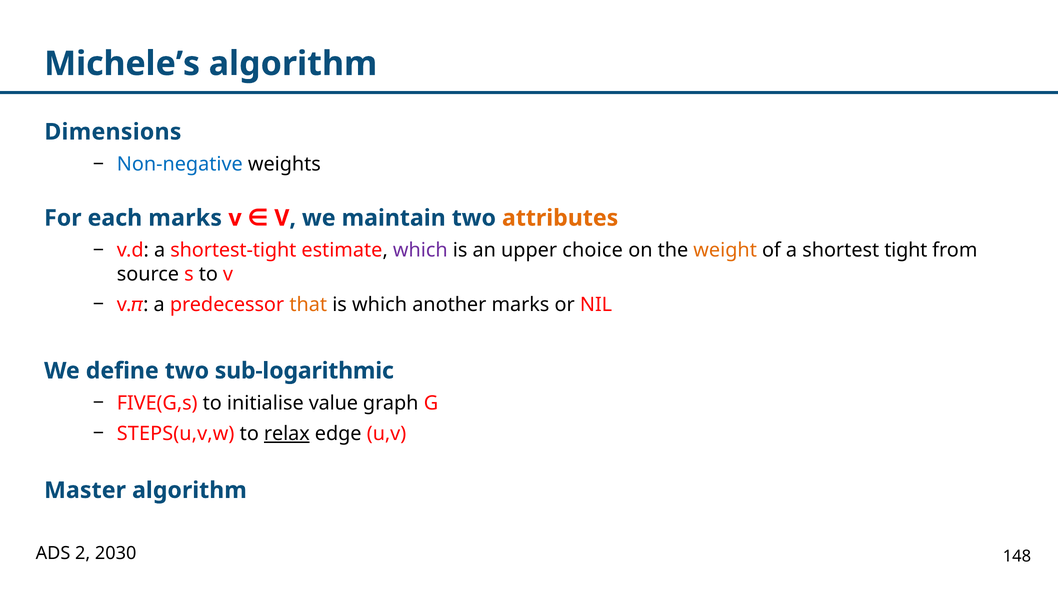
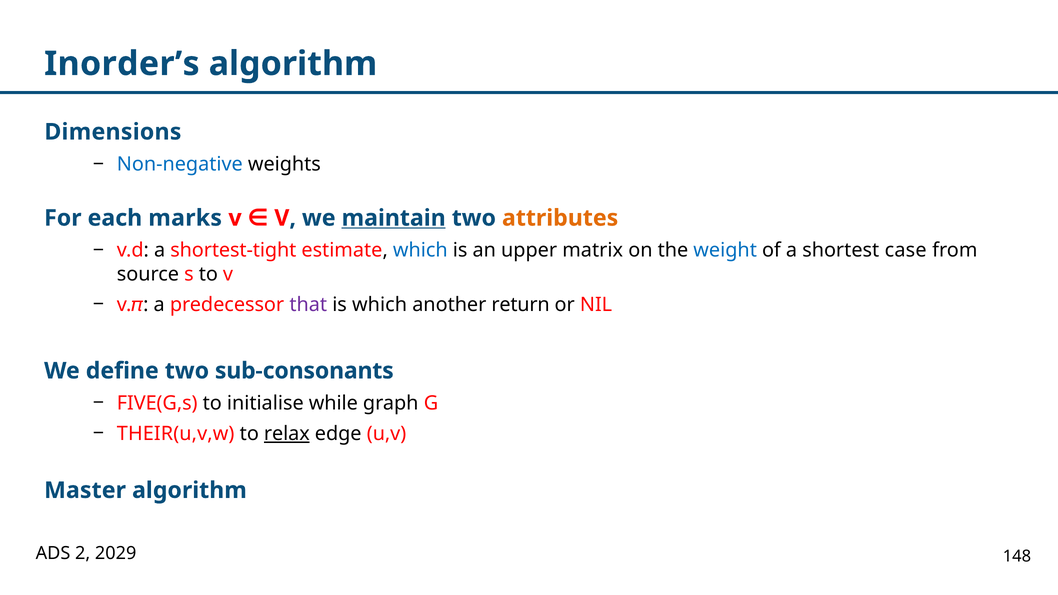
Michele’s: Michele’s -> Inorder’s
maintain underline: none -> present
which at (420, 250) colour: purple -> blue
choice: choice -> matrix
weight colour: orange -> blue
tight: tight -> case
that colour: orange -> purple
another marks: marks -> return
sub-logarithmic: sub-logarithmic -> sub-consonants
value: value -> while
STEPS(u,v,w: STEPS(u,v,w -> THEIR(u,v,w
2030: 2030 -> 2029
